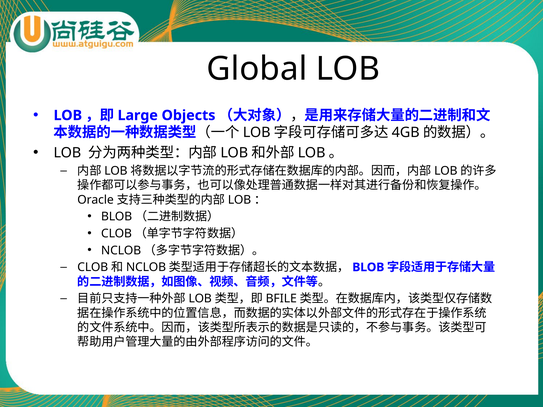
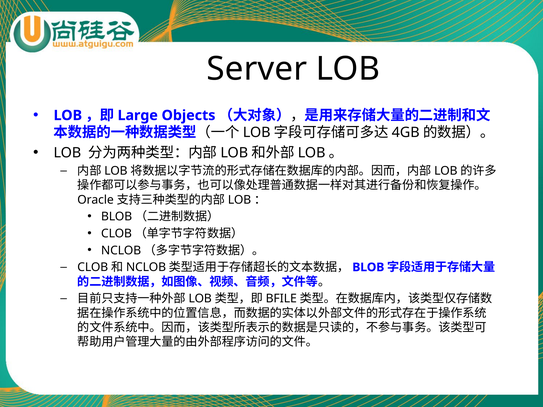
Global: Global -> Server
